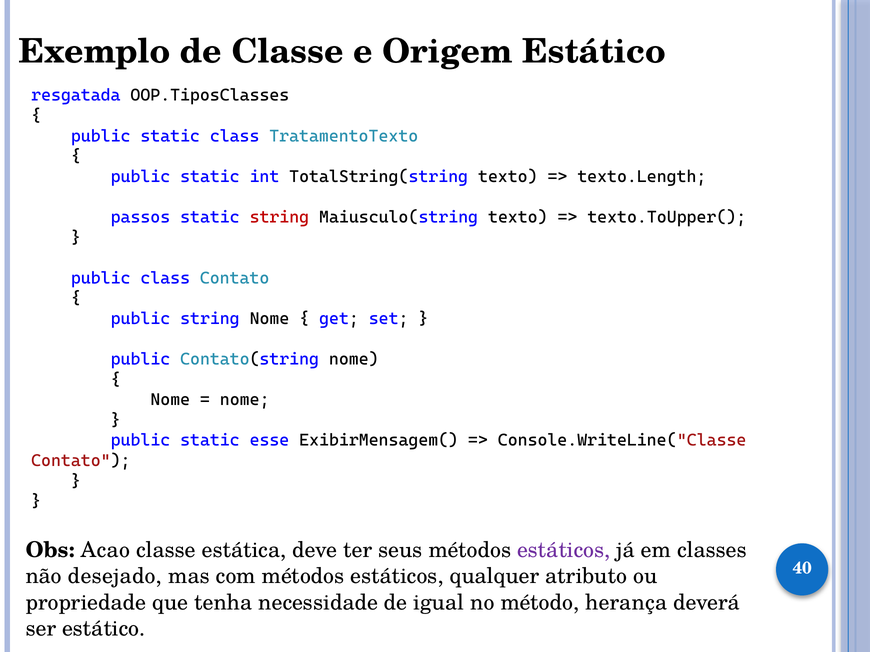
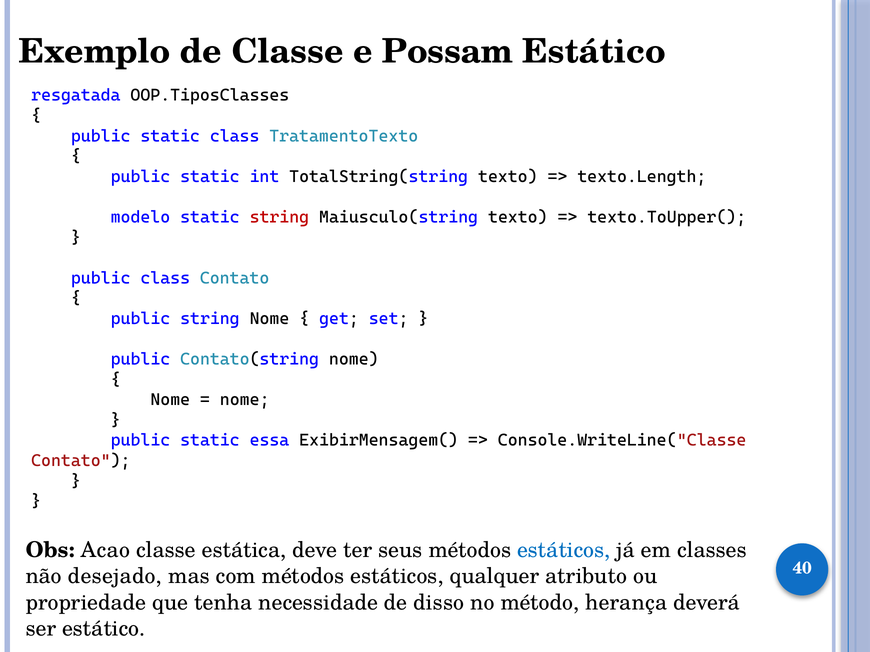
Origem: Origem -> Possam
passos: passos -> modelo
esse: esse -> essa
estáticos at (564, 551) colour: purple -> blue
igual: igual -> disso
